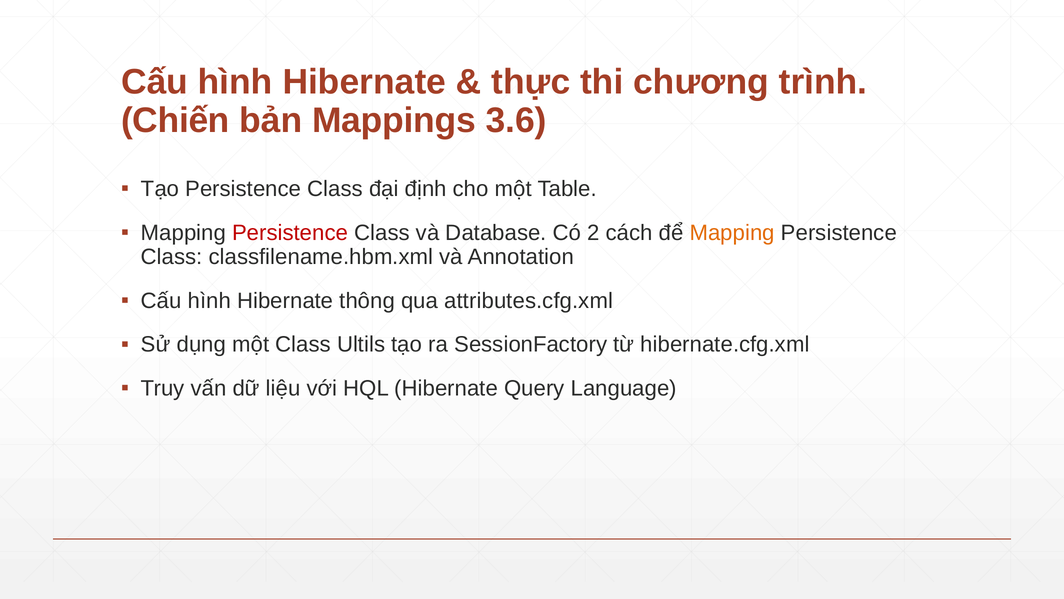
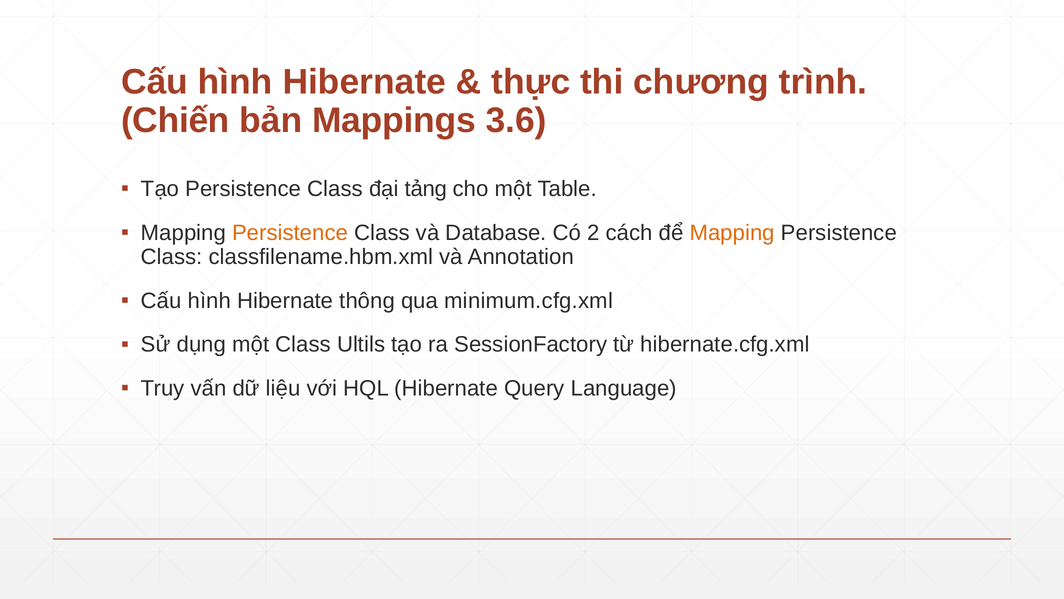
định: định -> tảng
Persistence at (290, 233) colour: red -> orange
attributes.cfg.xml: attributes.cfg.xml -> minimum.cfg.xml
